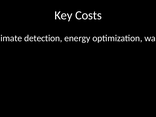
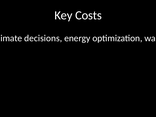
detection: detection -> decisions
